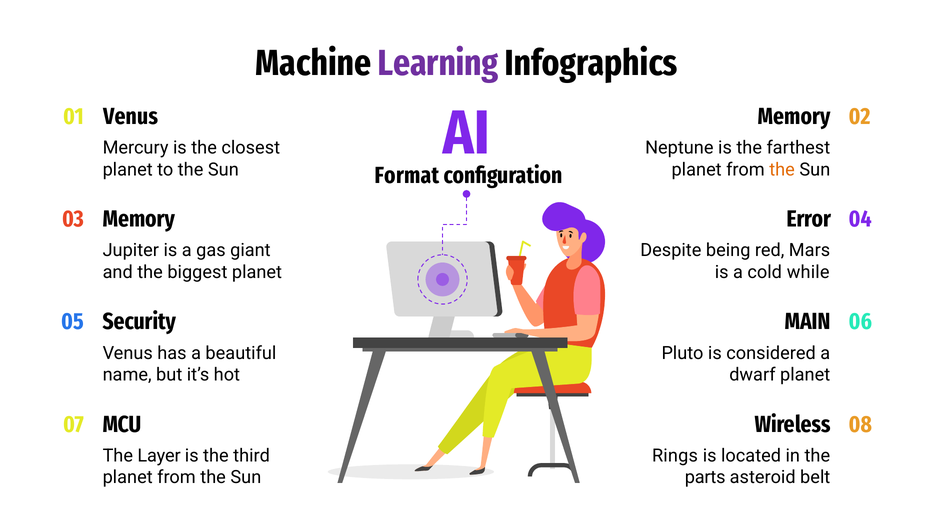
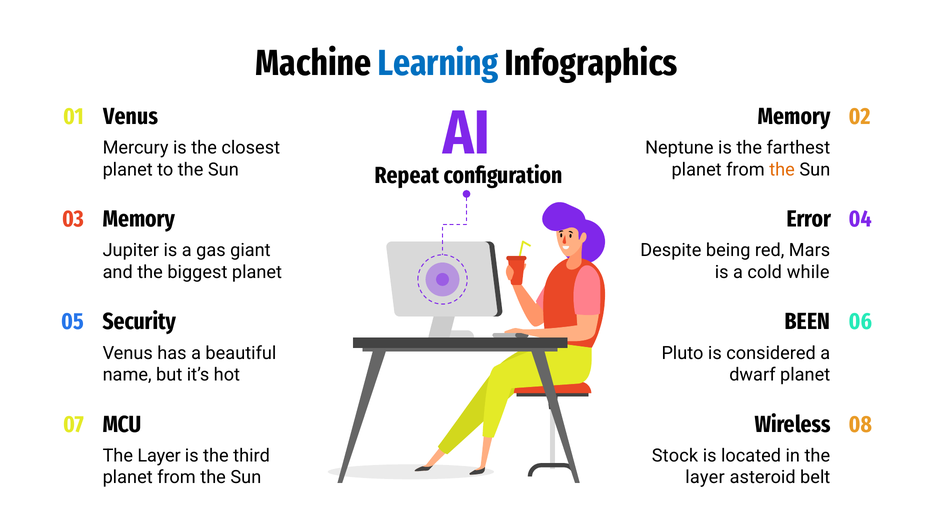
Learning colour: purple -> blue
Format: Format -> Repeat
MAIN: MAIN -> BEEN
Rings: Rings -> Stock
parts at (705, 477): parts -> layer
